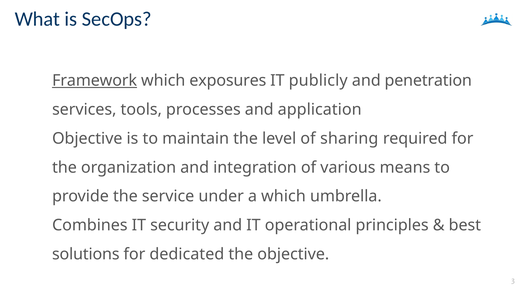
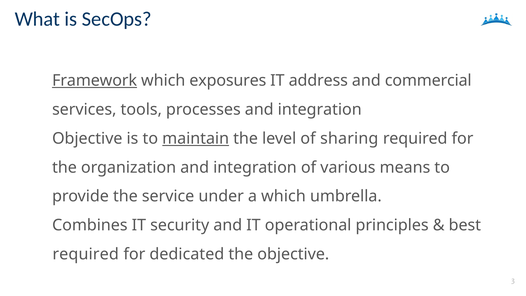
publicly: publicly -> address
penetration: penetration -> commercial
processes and application: application -> integration
maintain underline: none -> present
solutions at (86, 254): solutions -> required
